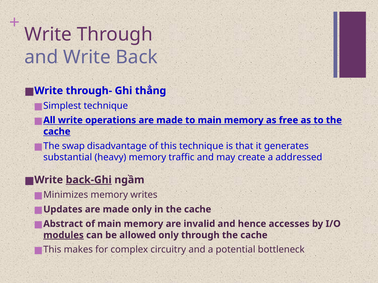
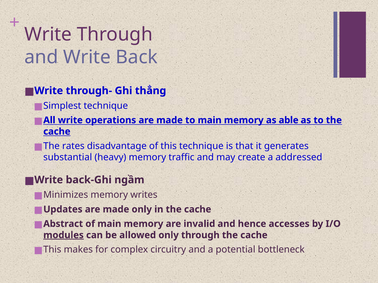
free: free -> able
swap: swap -> rates
back-Ghi underline: present -> none
